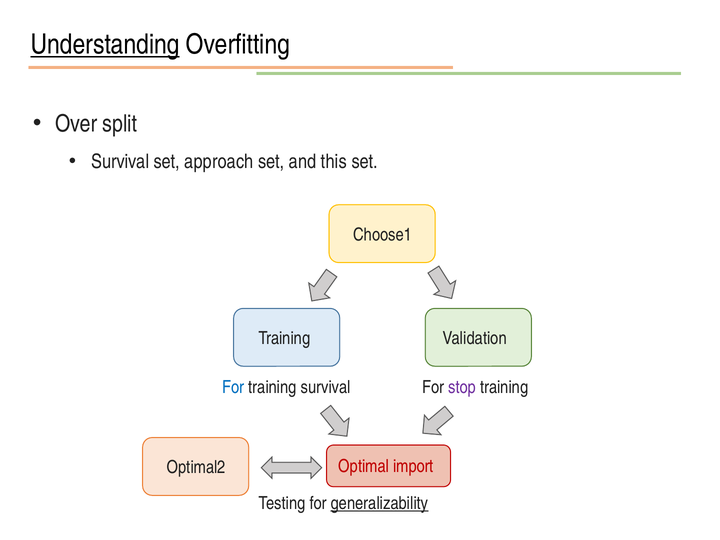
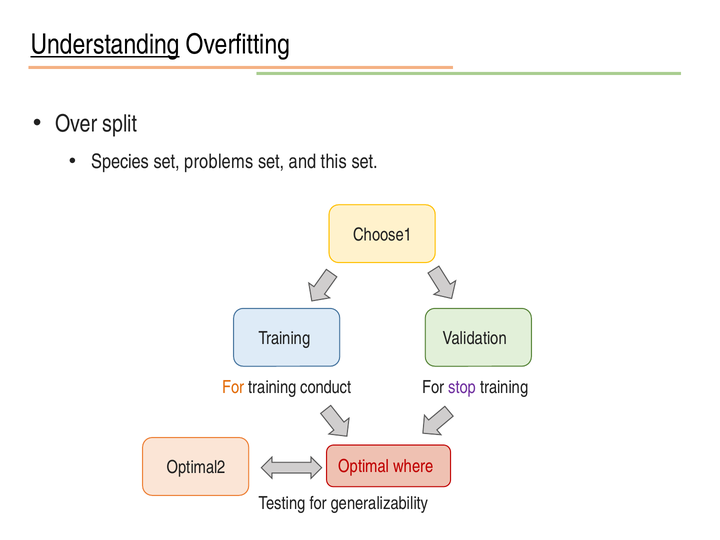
Survival at (120, 162): Survival -> Species
approach: approach -> problems
For at (233, 387) colour: blue -> orange
training survival: survival -> conduct
import: import -> where
generalizability underline: present -> none
